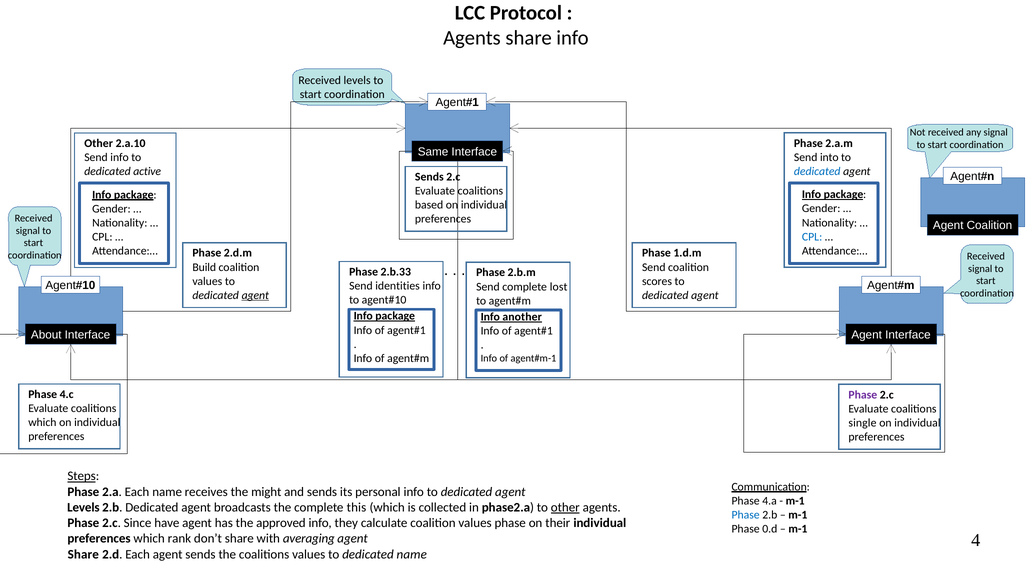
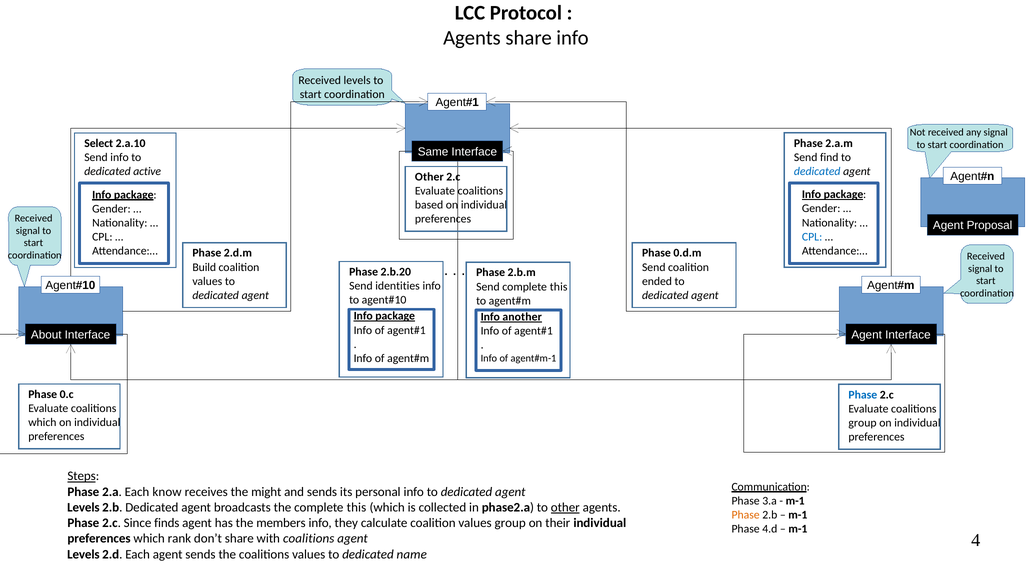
Other at (99, 144): Other -> Select
into: into -> find
Sends at (429, 177): Sends -> Other
Agent Coalition: Coalition -> Proposal
1.d.m: 1.d.m -> 0.d.m
2.b.33: 2.b.33 -> 2.b.20
scores: scores -> ended
Send complete lost: lost -> this
agent at (255, 296) underline: present -> none
4.c: 4.c -> 0.c
Phase at (863, 395) colour: purple -> blue
single at (862, 423): single -> group
Each name: name -> know
4.a: 4.a -> 3.a
Phase at (746, 515) colour: blue -> orange
have: have -> finds
approved: approved -> members
values phase: phase -> group
0.d: 0.d -> 4.d
with averaging: averaging -> coalitions
Share at (83, 555): Share -> Levels
